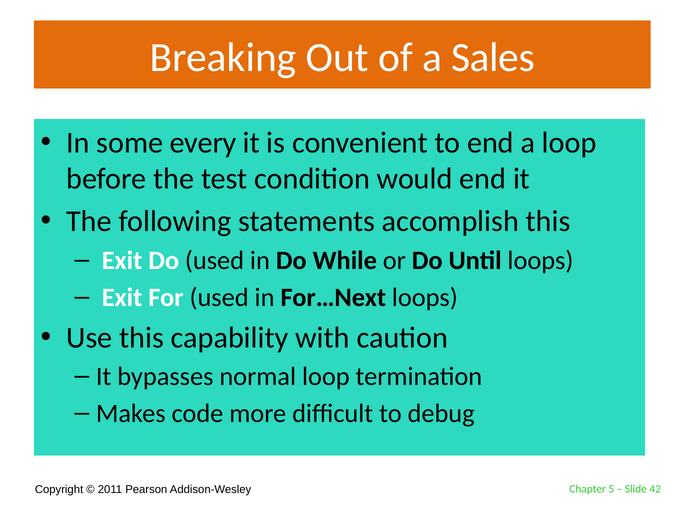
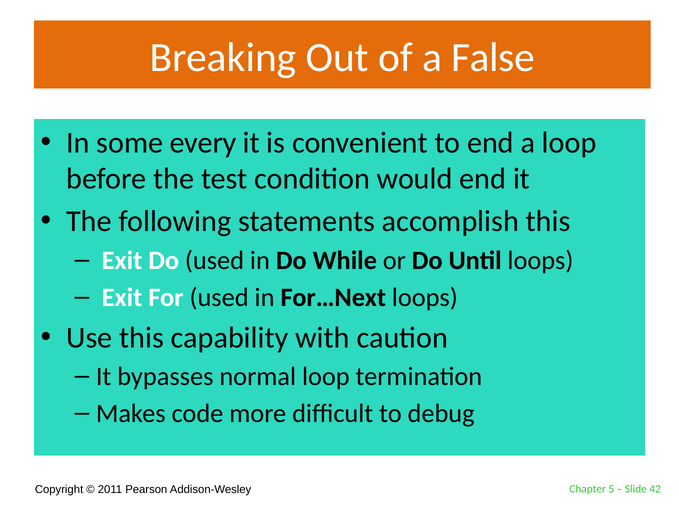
Sales: Sales -> False
